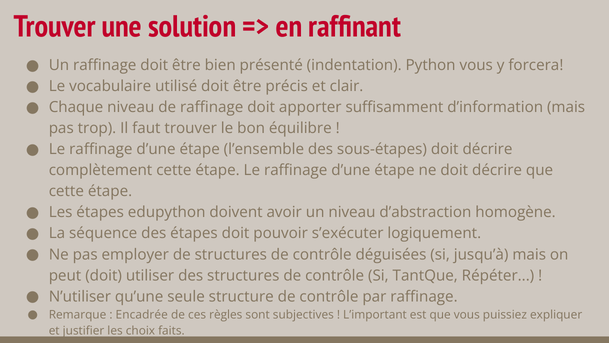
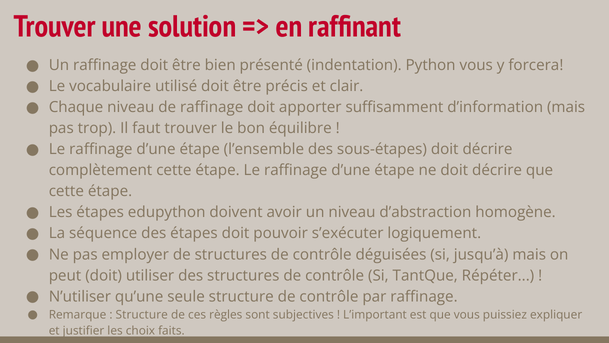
Encadrée at (142, 314): Encadrée -> Structure
